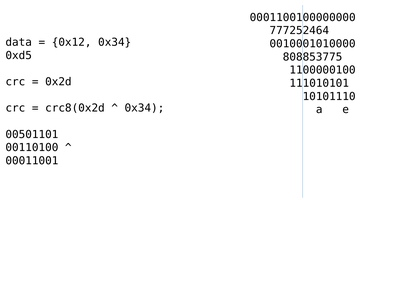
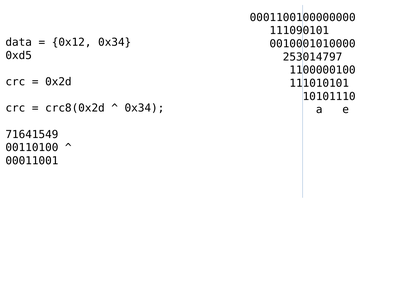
777252464: 777252464 -> 111090101
808853775: 808853775 -> 253014797
00501101: 00501101 -> 71641549
